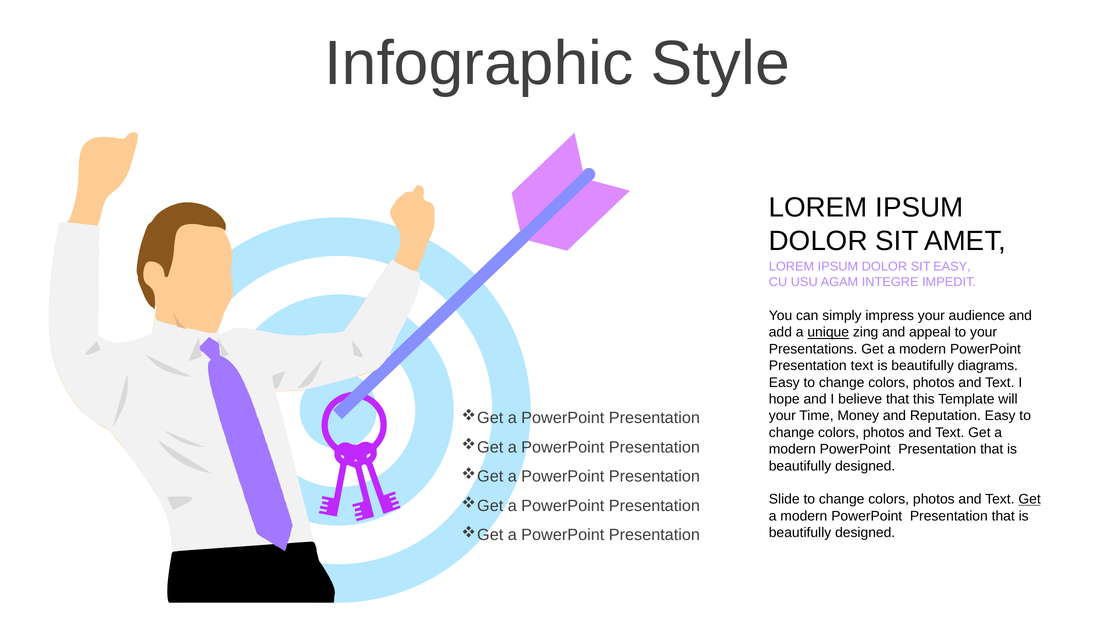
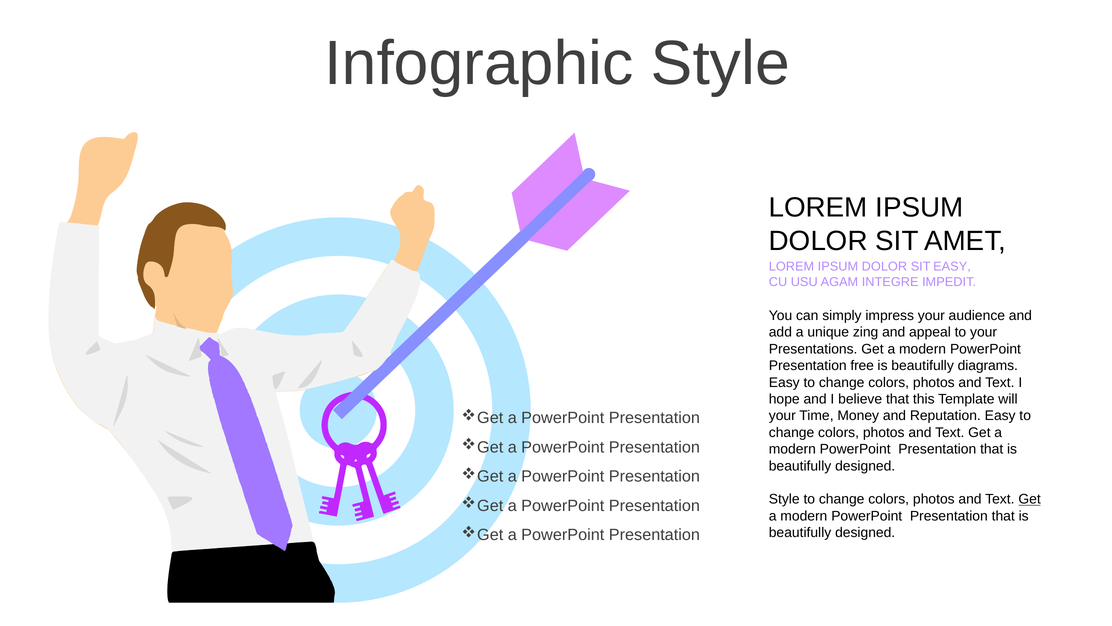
unique underline: present -> none
Presentation text: text -> free
Slide at (784, 499): Slide -> Style
